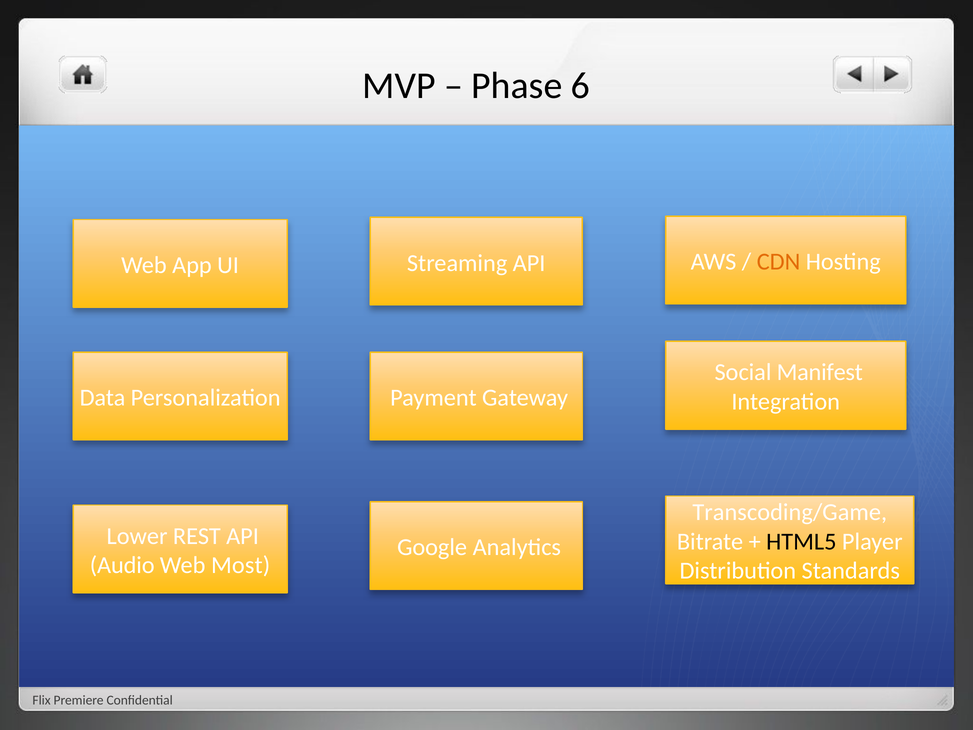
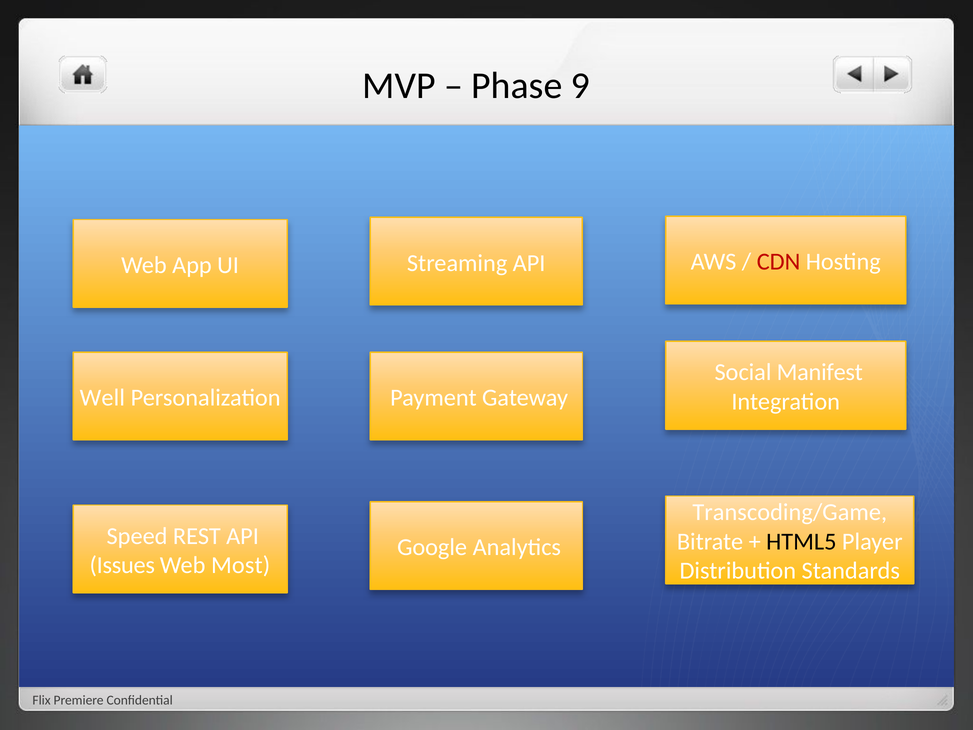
6: 6 -> 9
CDN colour: orange -> red
Data: Data -> Well
Lower: Lower -> Speed
Audio: Audio -> Issues
